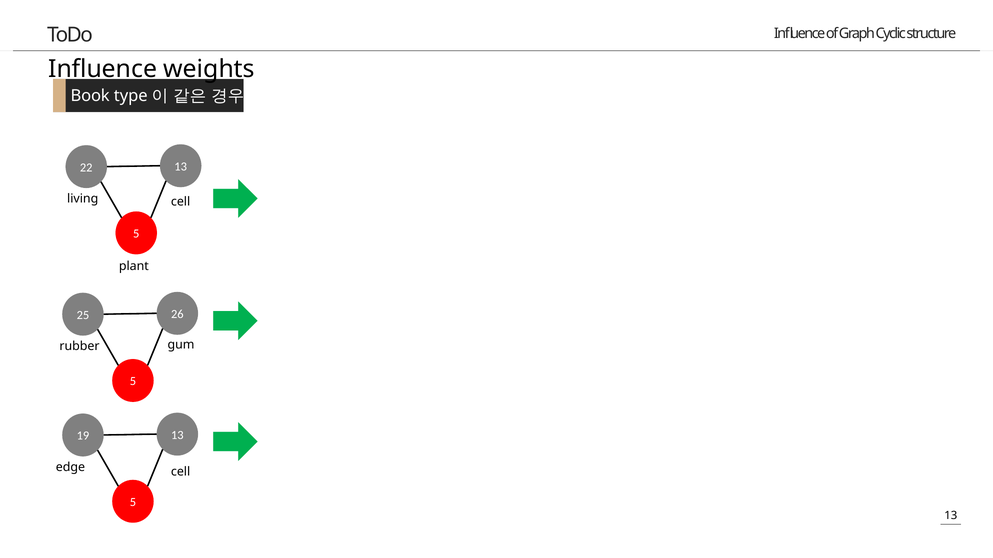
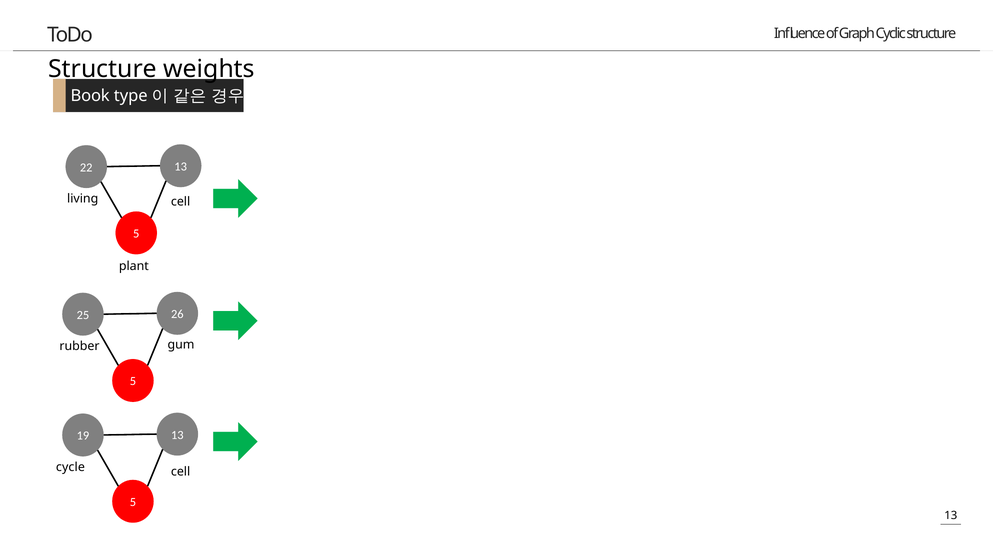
Influence at (103, 69): Influence -> Structure
edge: edge -> cycle
